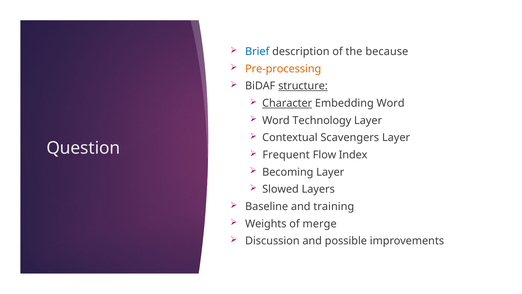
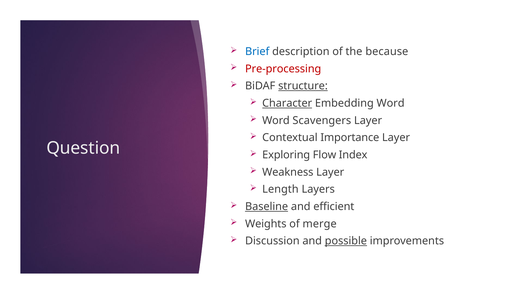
Pre-processing colour: orange -> red
Technology: Technology -> Scavengers
Scavengers: Scavengers -> Importance
Frequent: Frequent -> Exploring
Becoming: Becoming -> Weakness
Slowed: Slowed -> Length
Baseline underline: none -> present
training: training -> efficient
possible underline: none -> present
